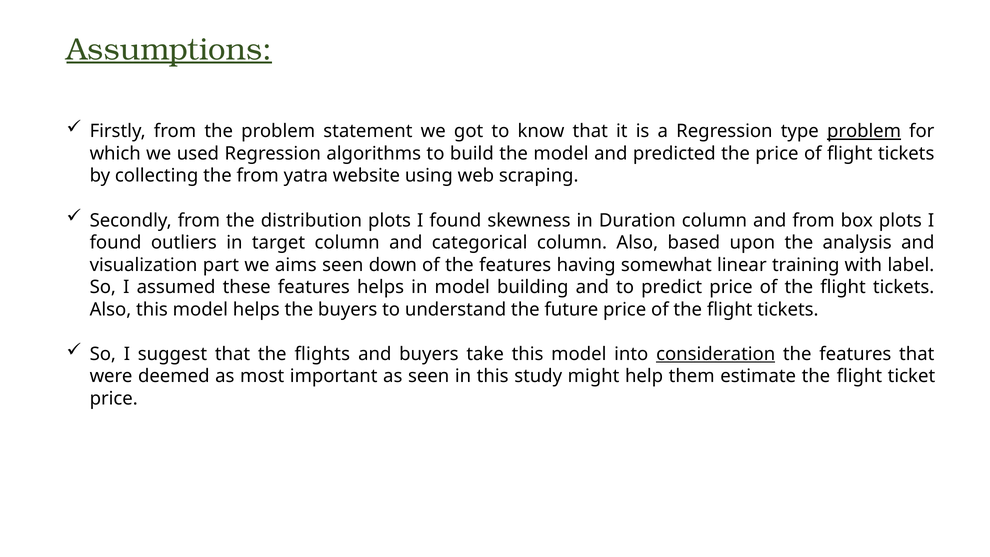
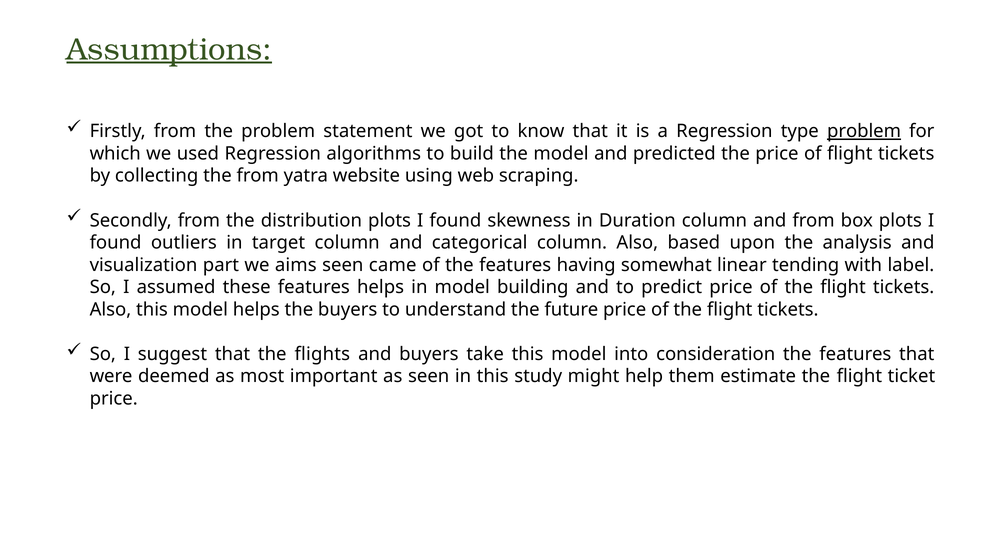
down: down -> came
training: training -> tending
consideration underline: present -> none
